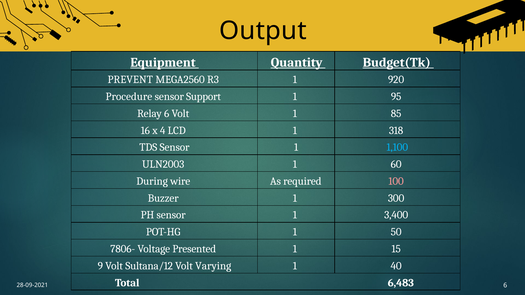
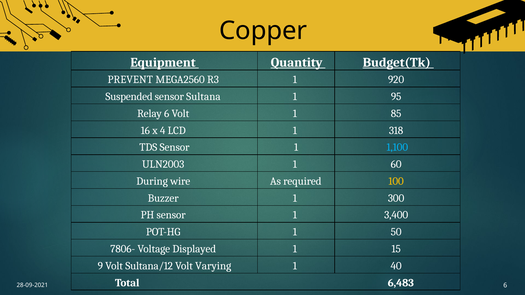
Output: Output -> Copper
Procedure: Procedure -> Suspended
Support: Support -> Sultana
100 colour: pink -> yellow
Presented: Presented -> Displayed
